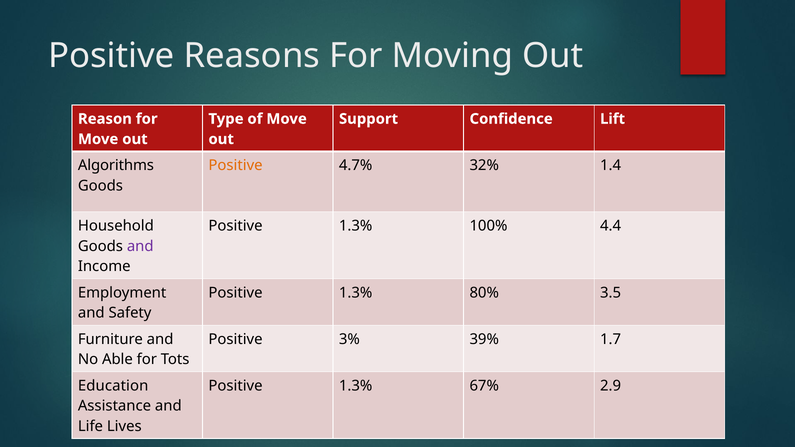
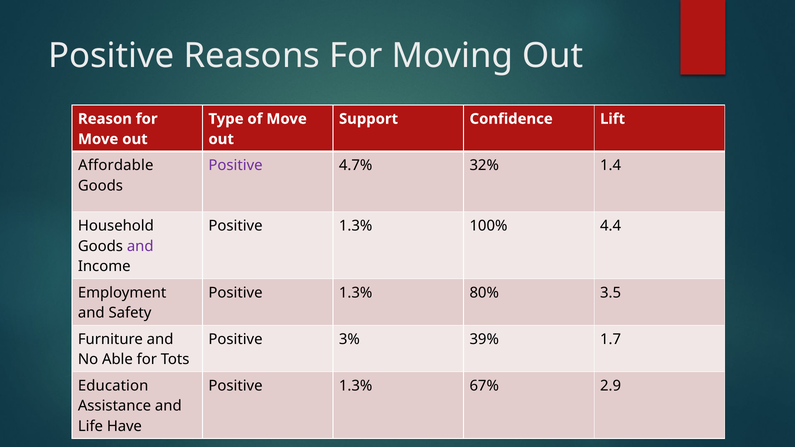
Algorithms: Algorithms -> Affordable
Positive at (236, 165) colour: orange -> purple
Lives: Lives -> Have
